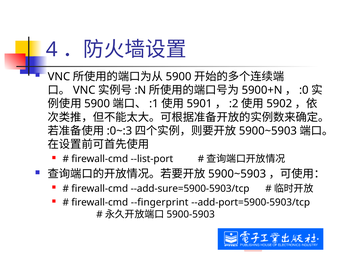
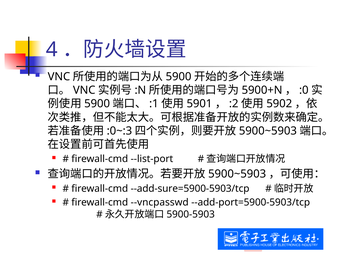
--fingerprint: --fingerprint -> --vncpasswd
